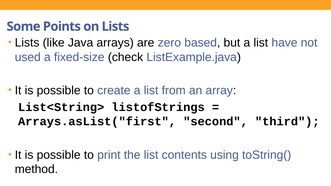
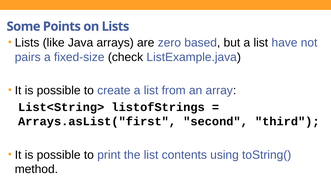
used: used -> pairs
